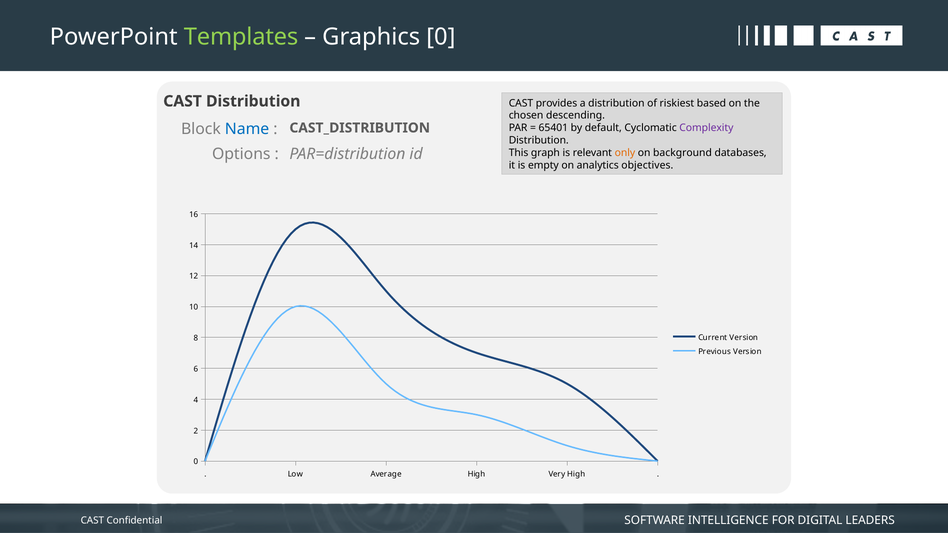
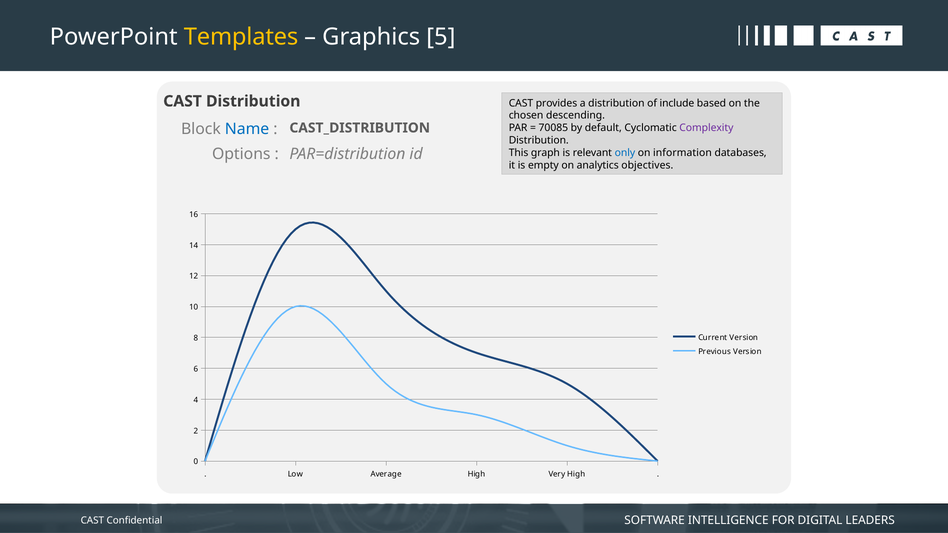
Templates colour: light green -> yellow
Graphics 0: 0 -> 5
riskiest: riskiest -> include
65401: 65401 -> 70085
only colour: orange -> blue
background: background -> information
